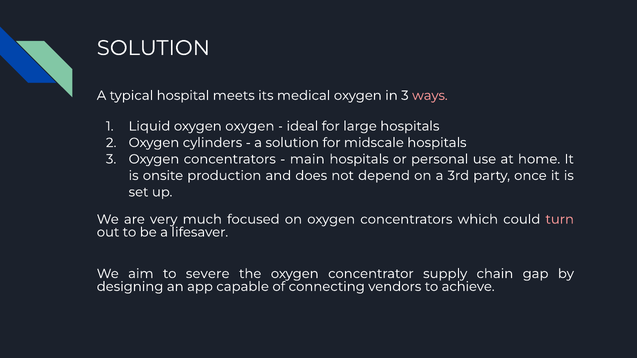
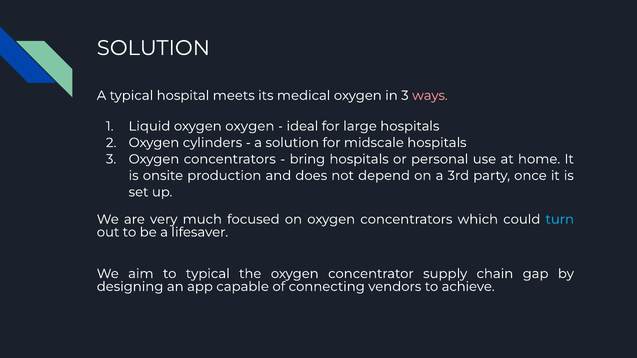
main: main -> bring
turn colour: pink -> light blue
to severe: severe -> typical
